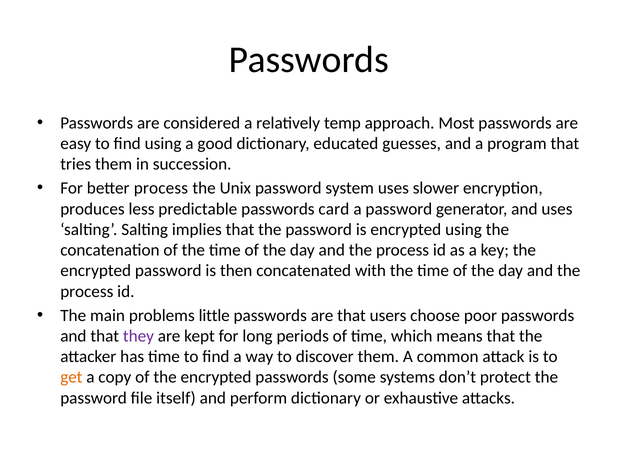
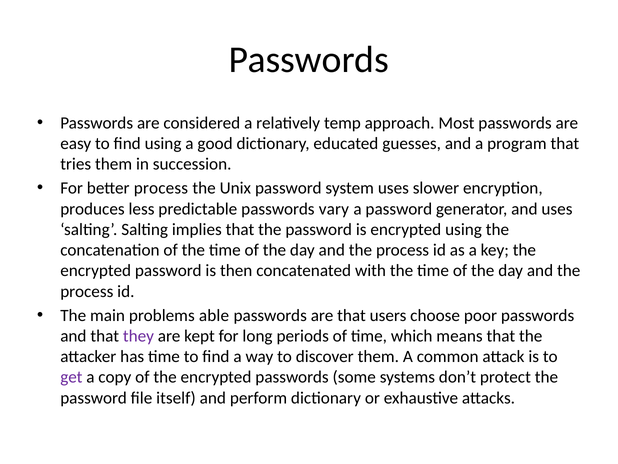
card: card -> vary
little: little -> able
get colour: orange -> purple
